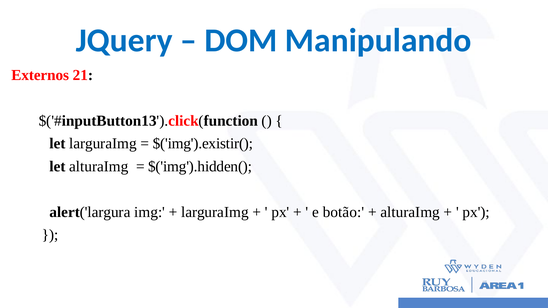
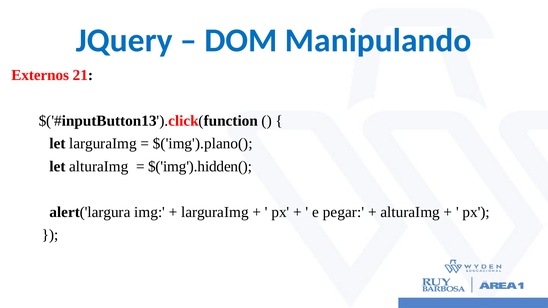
$('img').existir(: $('img').existir( -> $('img').plano(
botão: botão -> pegar
